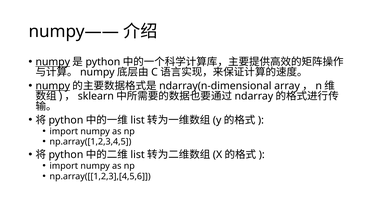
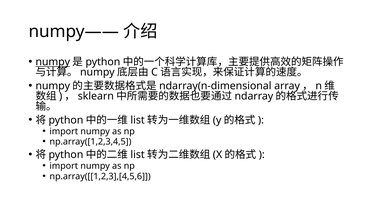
numpy at (53, 86) underline: present -> none
